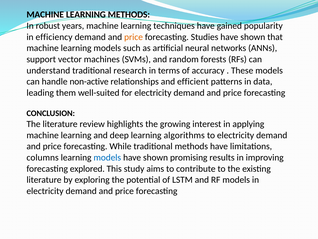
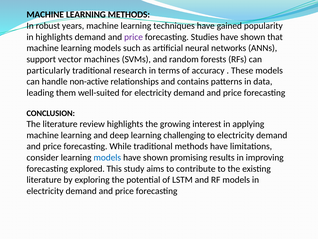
in efficiency: efficiency -> highlights
price at (134, 37) colour: orange -> purple
understand: understand -> particularly
efficient: efficient -> contains
algorithms: algorithms -> challenging
columns: columns -> consider
